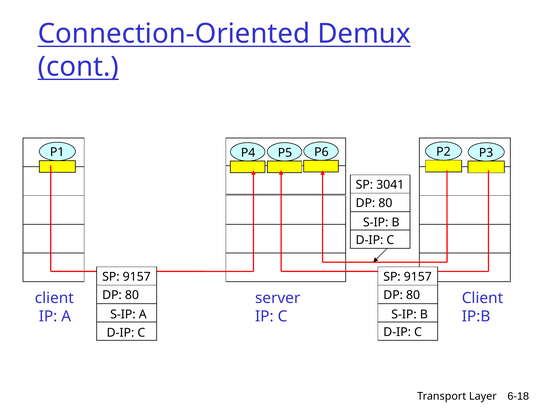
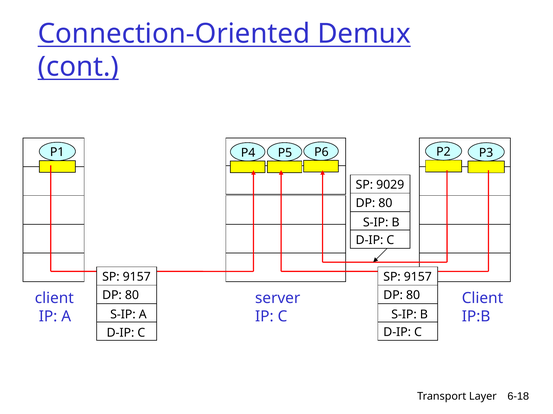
3041: 3041 -> 9029
